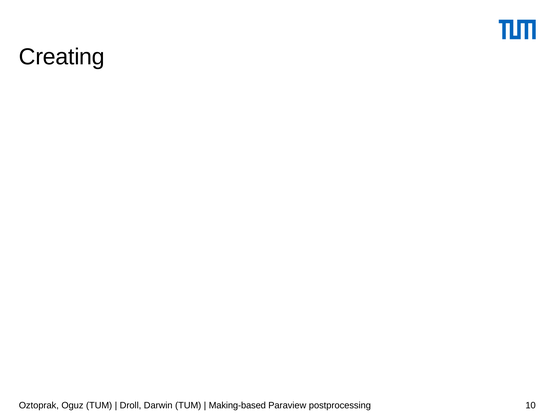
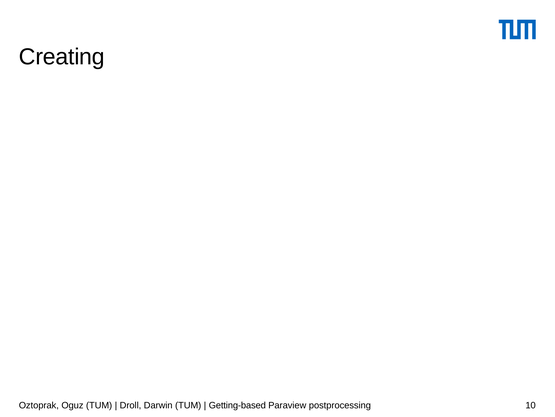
Making-based: Making-based -> Getting-based
